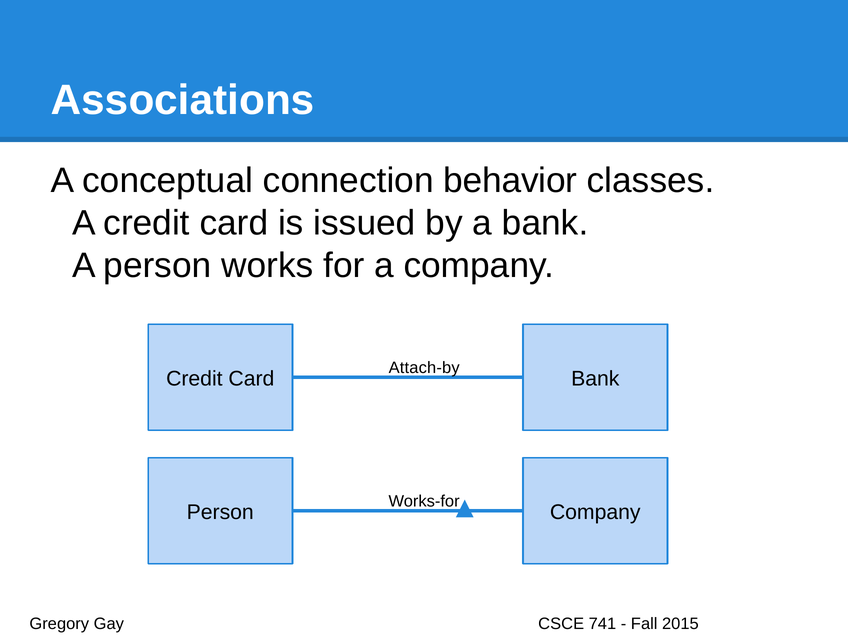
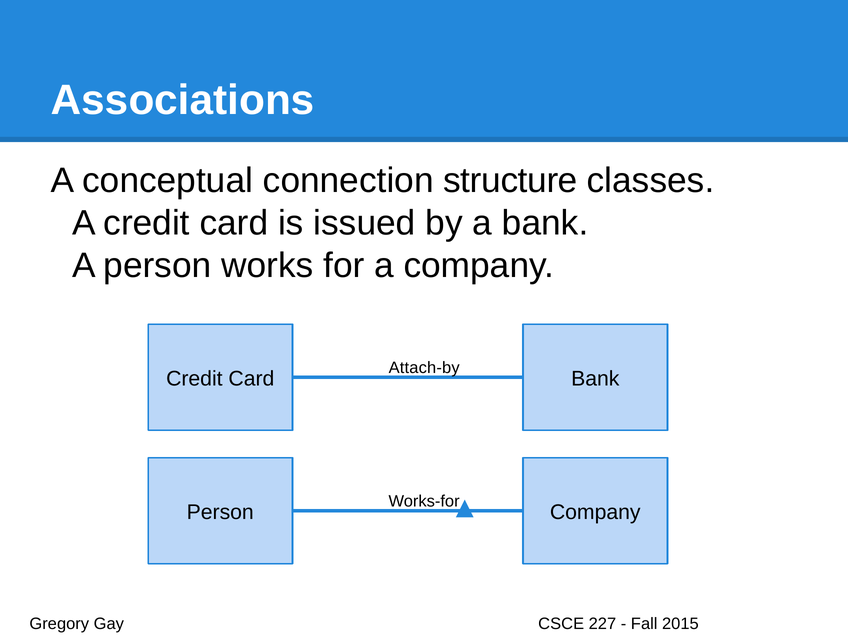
behavior: behavior -> structure
741: 741 -> 227
